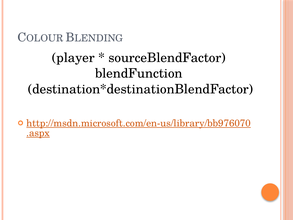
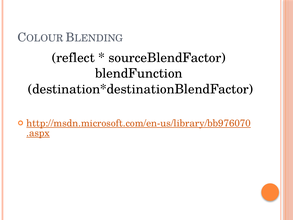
player: player -> reflect
